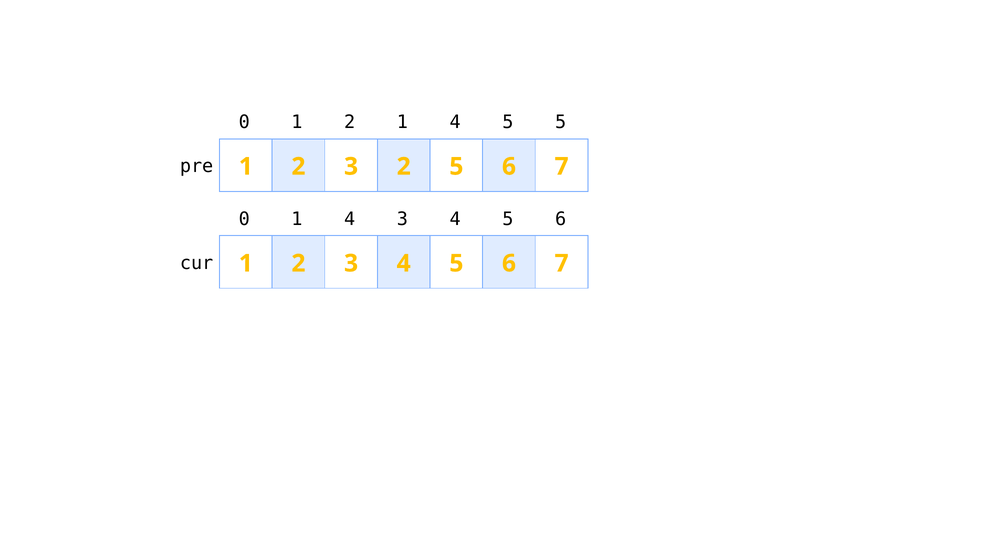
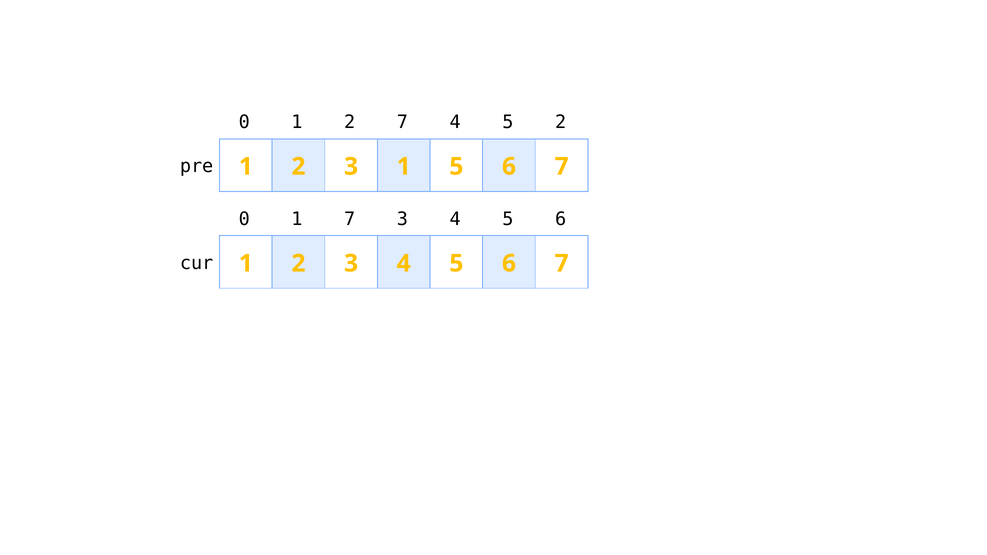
2 1: 1 -> 7
5 5: 5 -> 2
3 2: 2 -> 1
0 1 4: 4 -> 7
